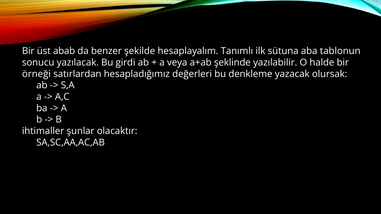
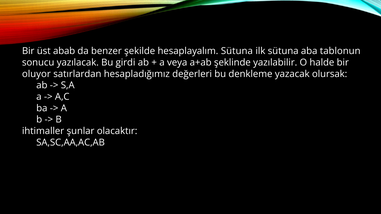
hesaplayalım Tanımlı: Tanımlı -> Sütuna
örneği: örneği -> oluyor
